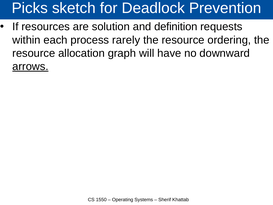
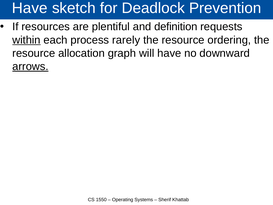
Picks at (30, 8): Picks -> Have
solution: solution -> plentiful
within underline: none -> present
